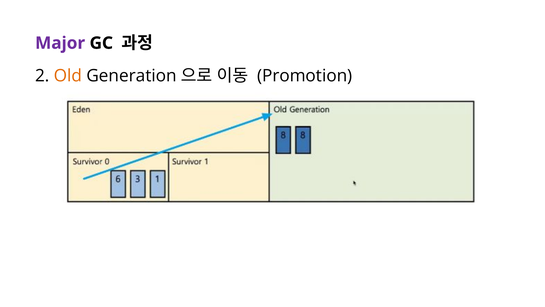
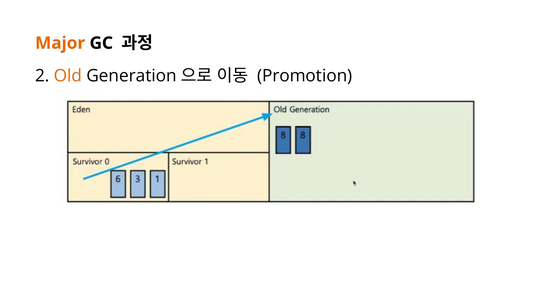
Major colour: purple -> orange
